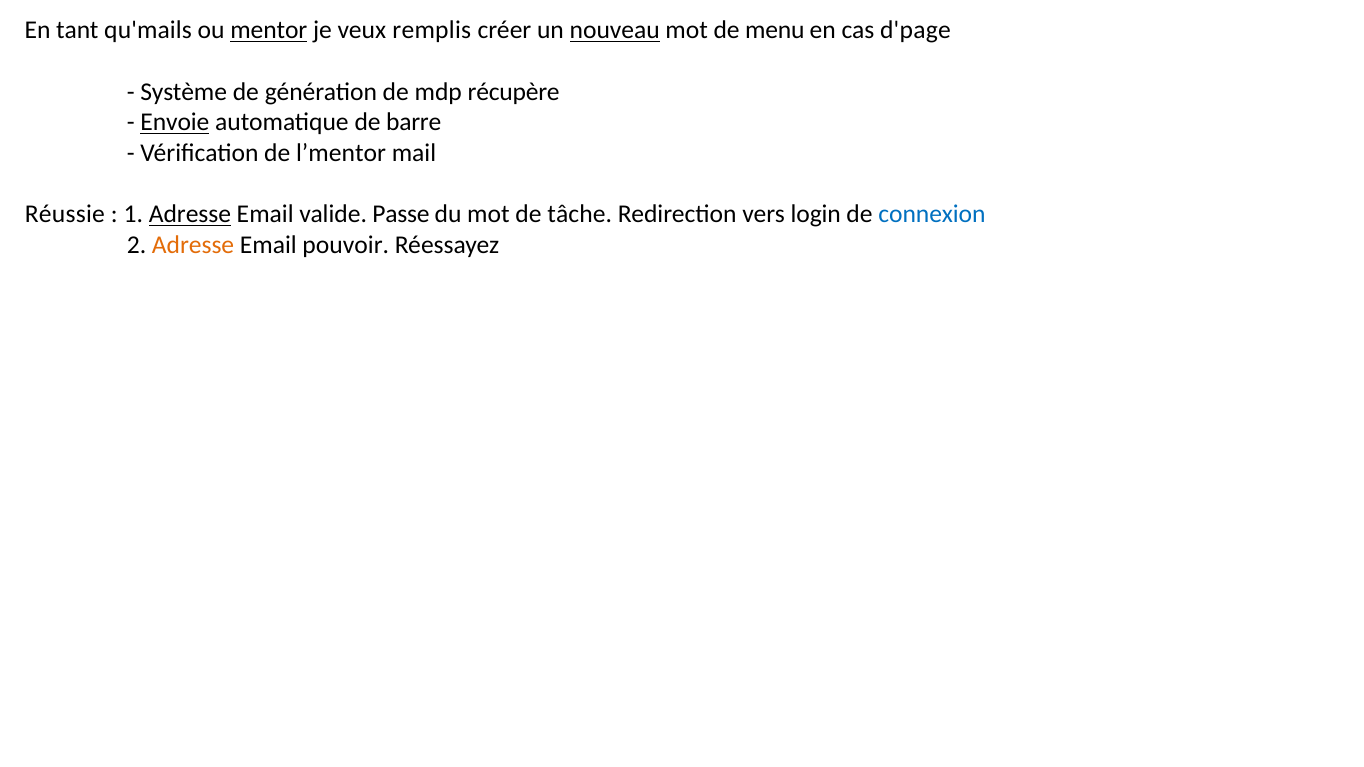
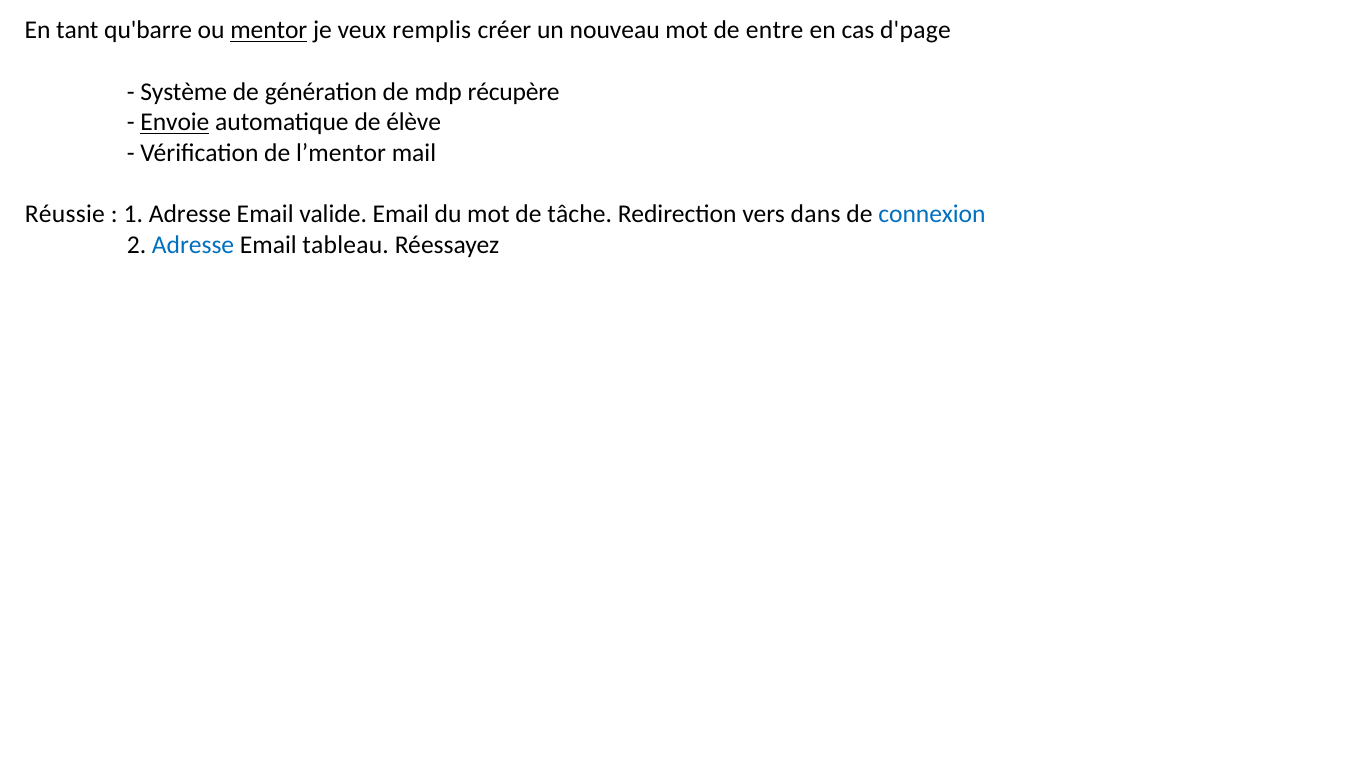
qu'mails: qu'mails -> qu'barre
nouveau underline: present -> none
menu: menu -> entre
barre: barre -> élève
Adresse at (190, 215) underline: present -> none
valide Passe: Passe -> Email
login: login -> dans
Adresse at (193, 245) colour: orange -> blue
pouvoir: pouvoir -> tableau
